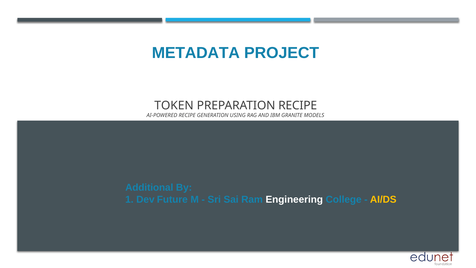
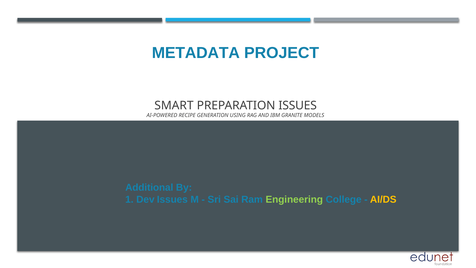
TOKEN: TOKEN -> SMART
PREPARATION RECIPE: RECIPE -> ISSUES
Dev Future: Future -> Issues
Engineering colour: white -> light green
